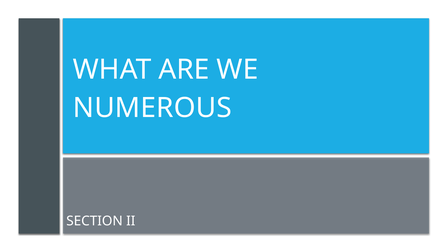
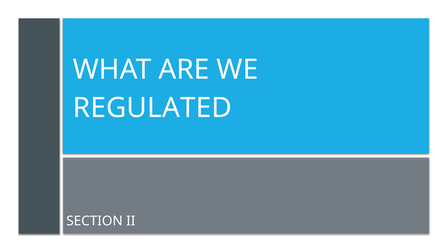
NUMEROUS: NUMEROUS -> REGULATED
